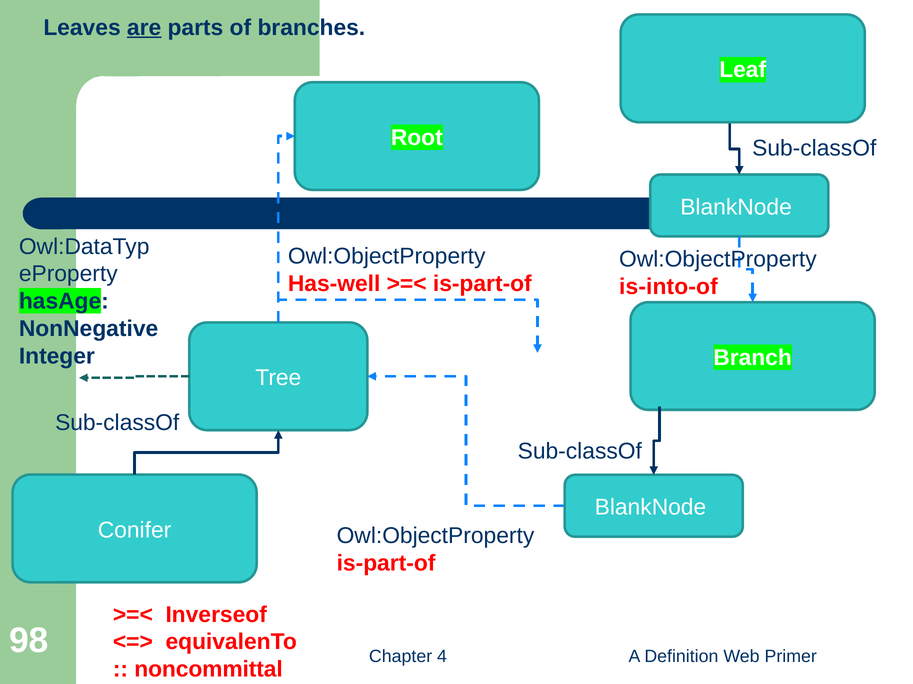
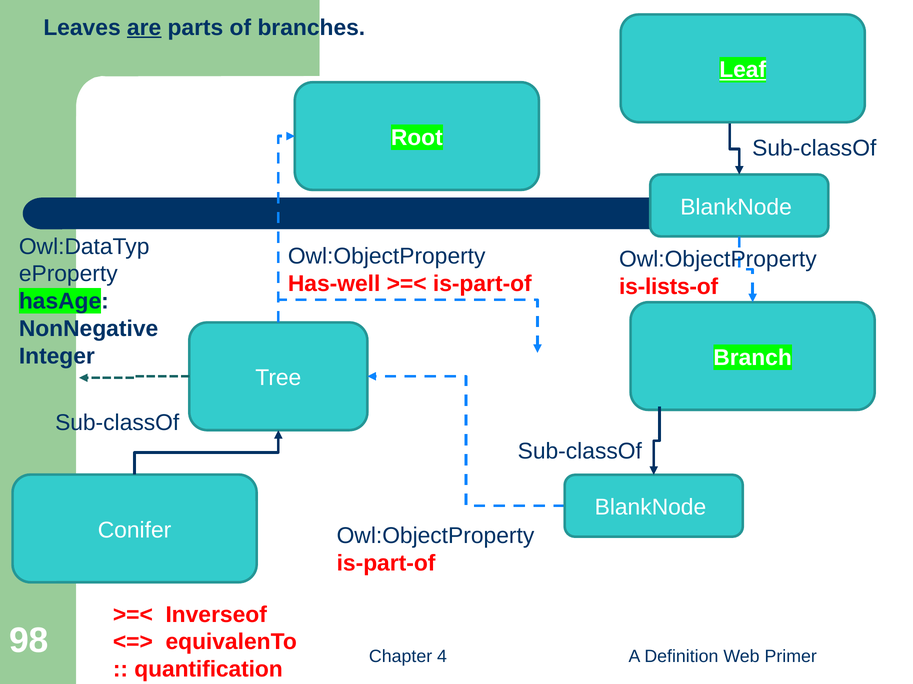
Leaf underline: none -> present
is-into-of: is-into-of -> is-lists-of
noncommittal: noncommittal -> quantification
